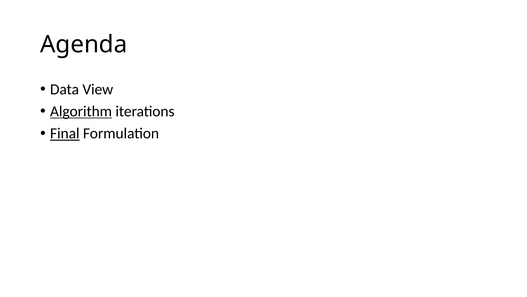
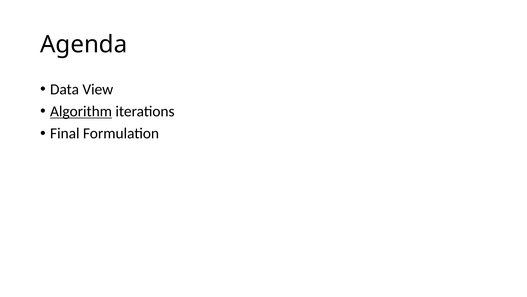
Final underline: present -> none
